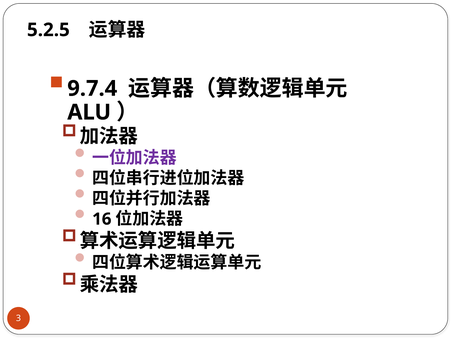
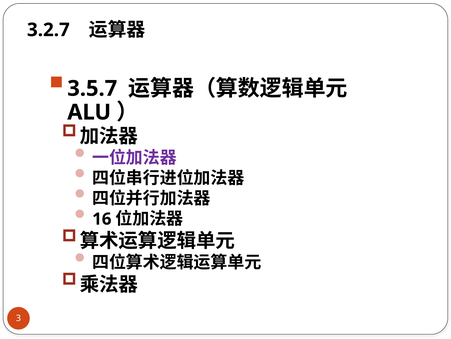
5.2.5: 5.2.5 -> 3.2.7
9.7.4: 9.7.4 -> 3.5.7
